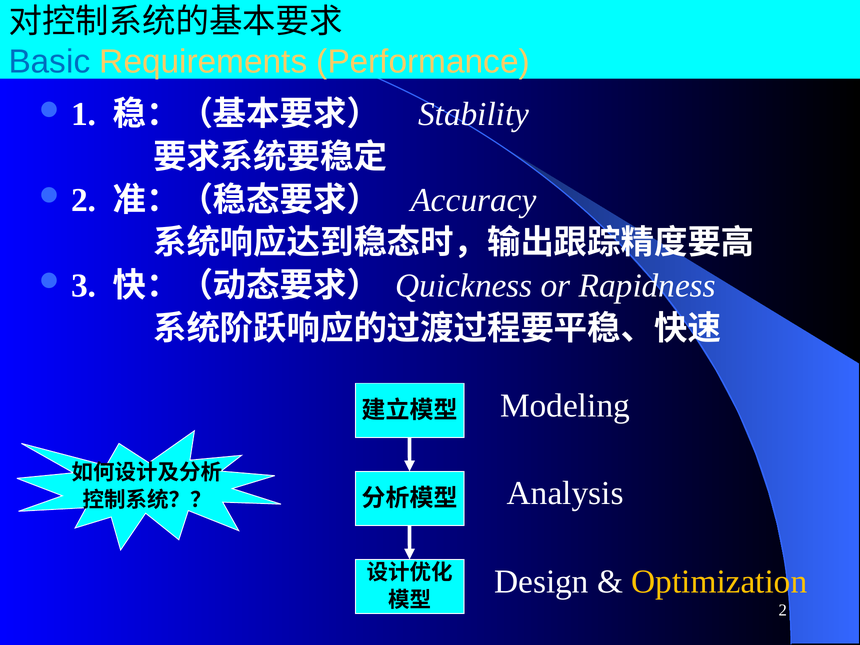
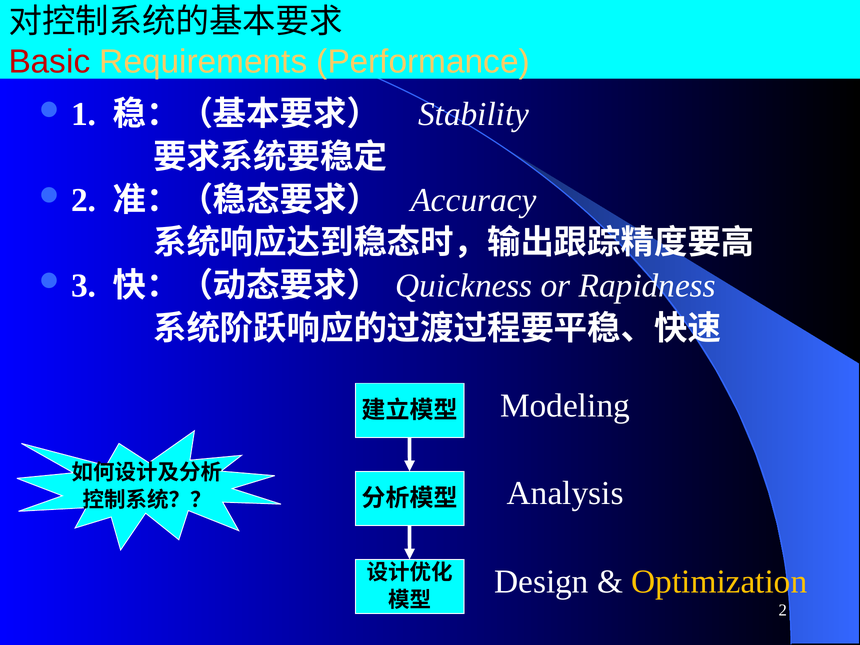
Basic colour: blue -> red
